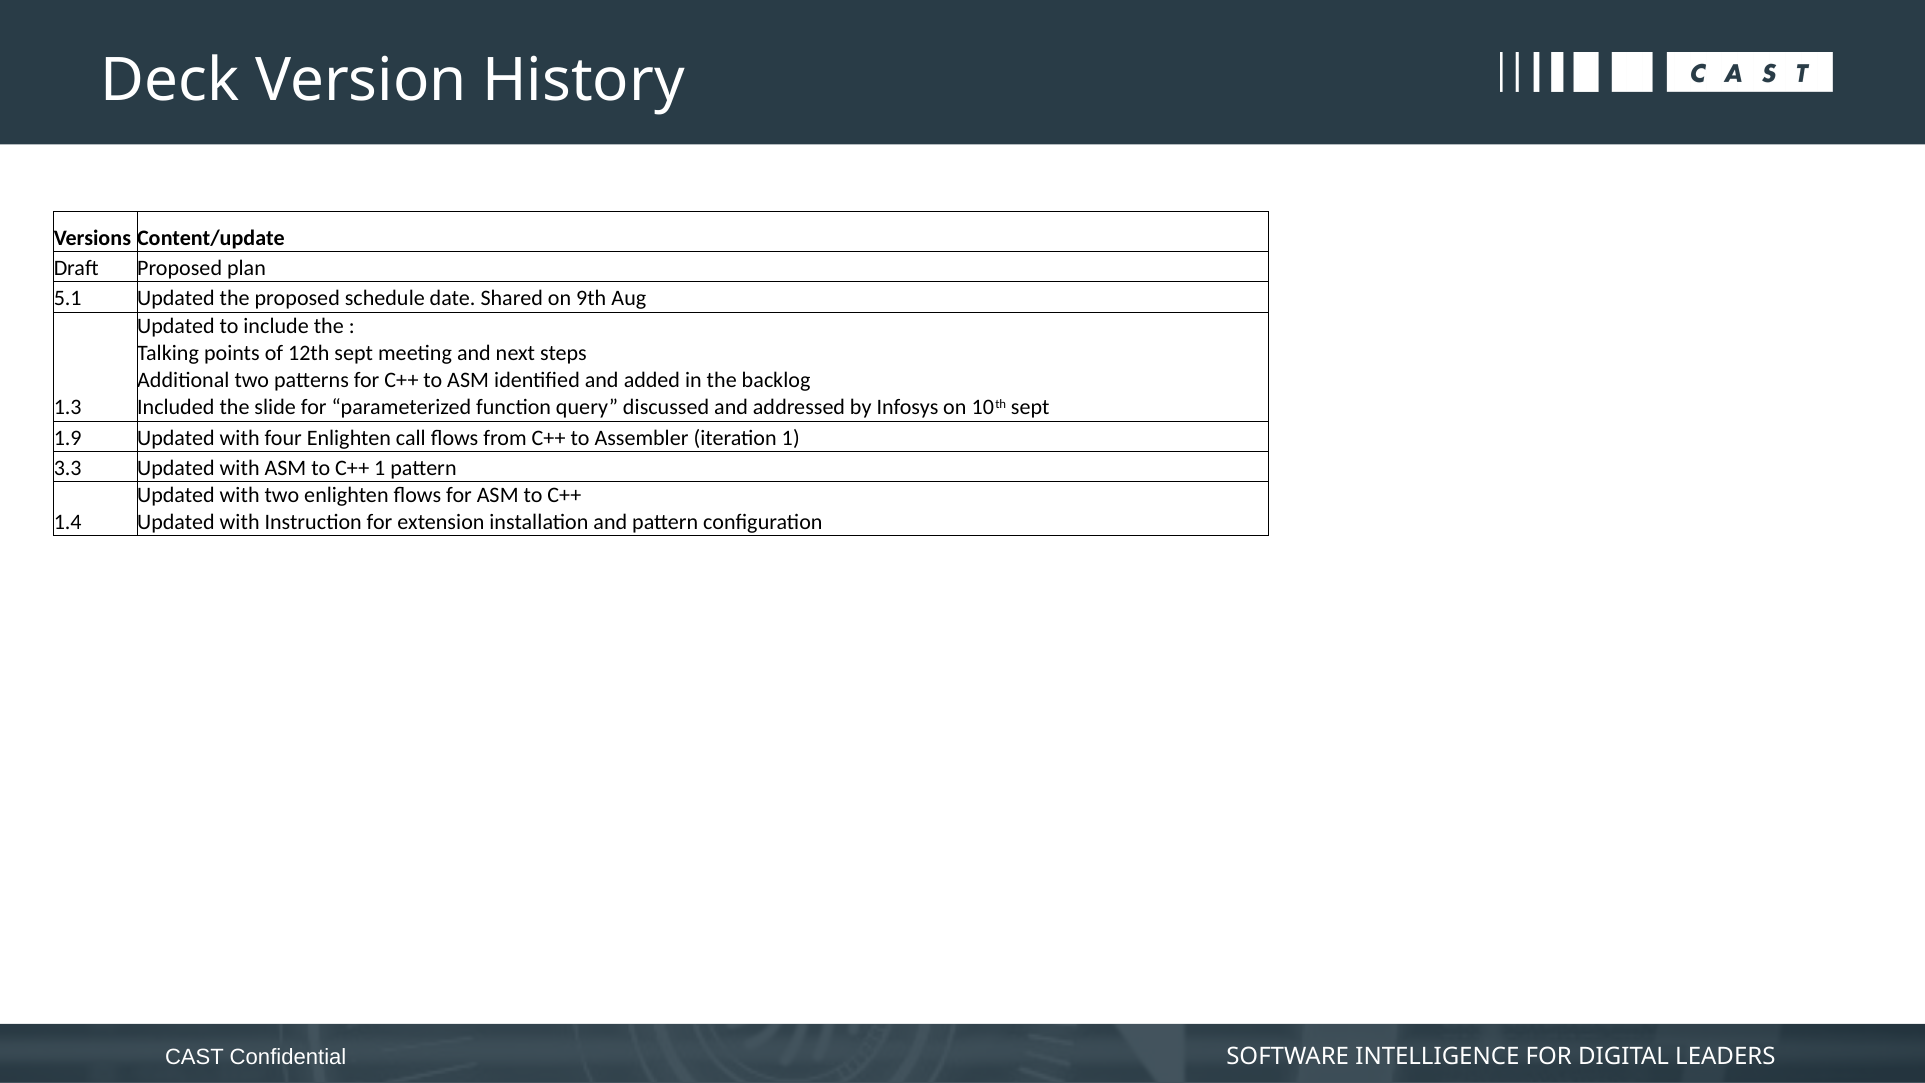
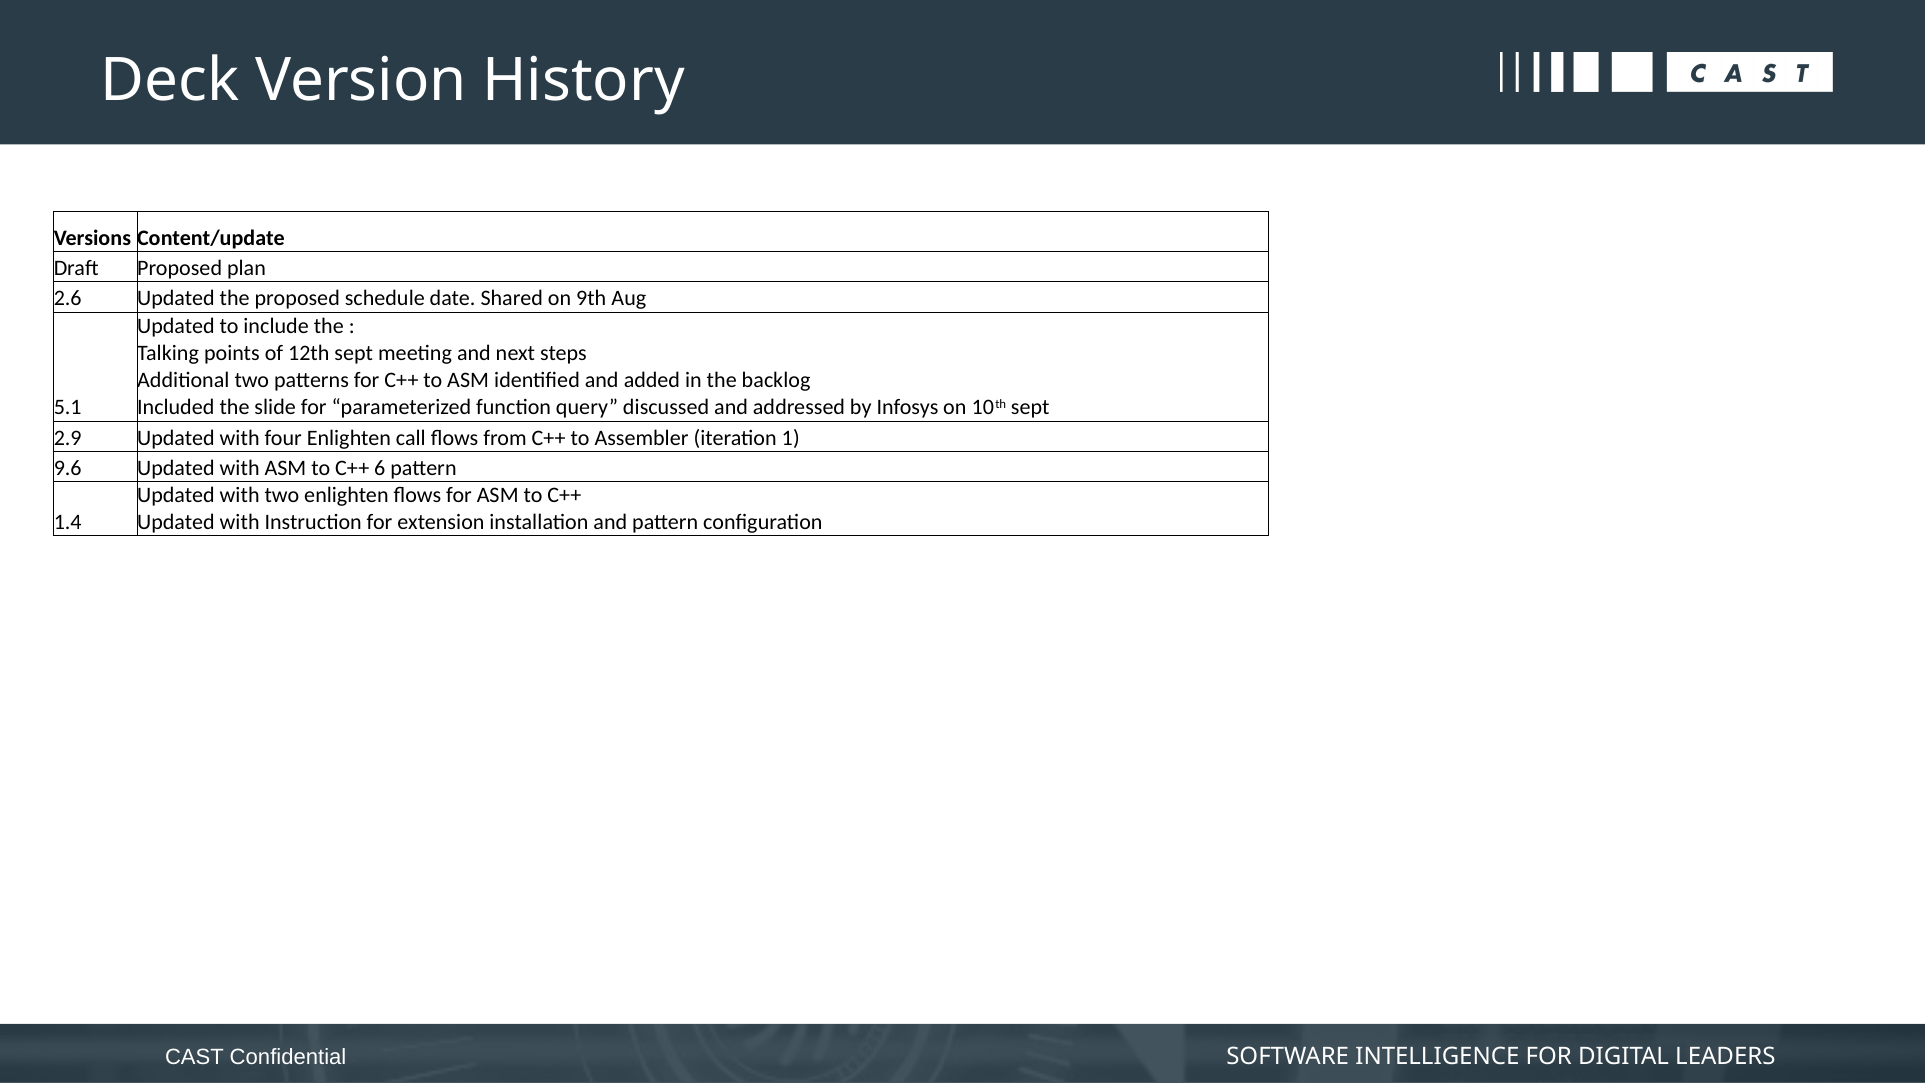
5.1: 5.1 -> 2.6
1.3: 1.3 -> 5.1
1.9: 1.9 -> 2.9
3.3: 3.3 -> 9.6
C++ 1: 1 -> 6
